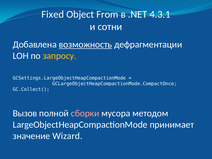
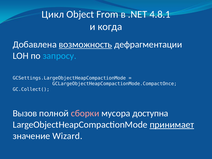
Fixed: Fixed -> Цикл
4.3.1: 4.3.1 -> 4.8.1
сотни: сотни -> когда
запросу colour: yellow -> light blue
методом: методом -> доступна
принимает underline: none -> present
